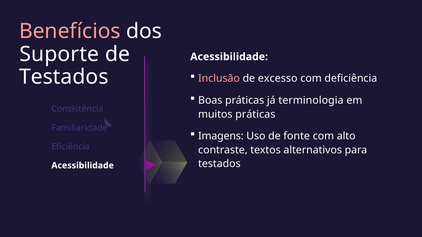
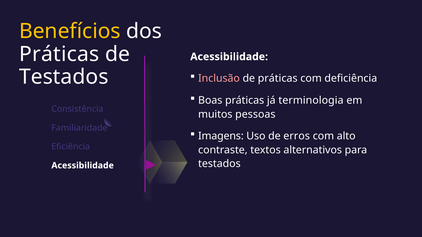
Benefícios colour: pink -> yellow
Suporte at (59, 54): Suporte -> Práticas
de excesso: excesso -> práticas
muitos práticas: práticas -> pessoas
fonte: fonte -> erros
